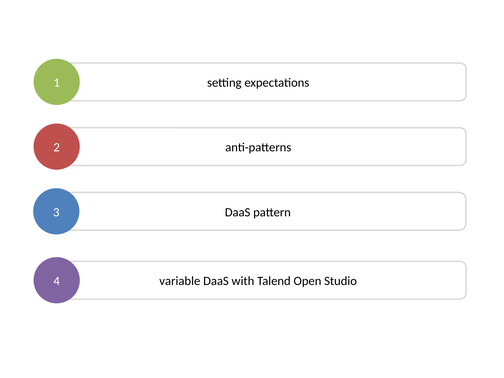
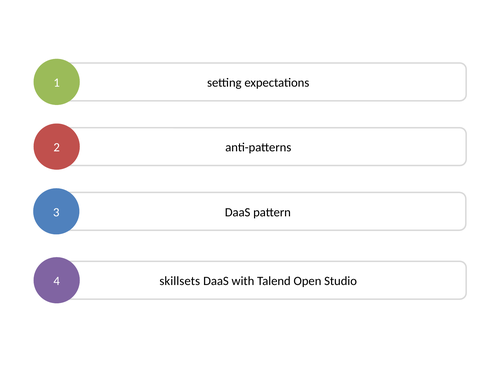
variable: variable -> skillsets
